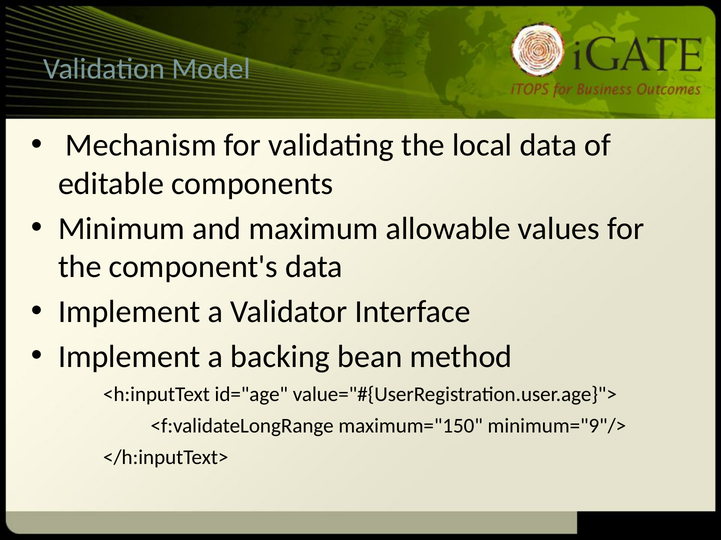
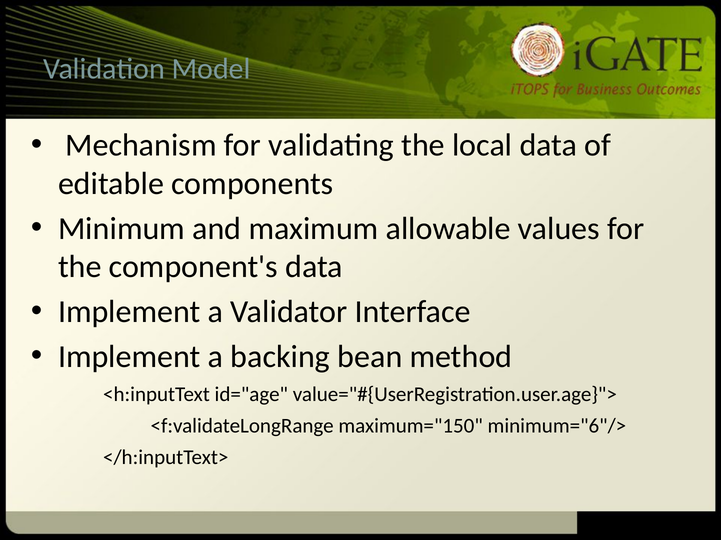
minimum="9"/>: minimum="9"/> -> minimum="6"/>
